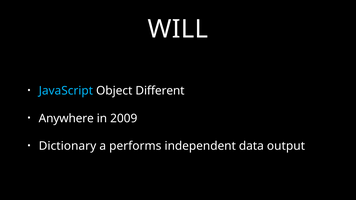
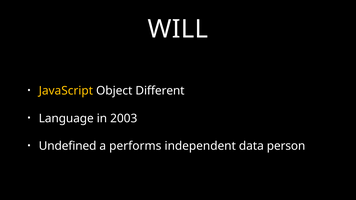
JavaScript colour: light blue -> yellow
Anywhere: Anywhere -> Language
2009: 2009 -> 2003
Dictionary: Dictionary -> Undefined
output: output -> person
